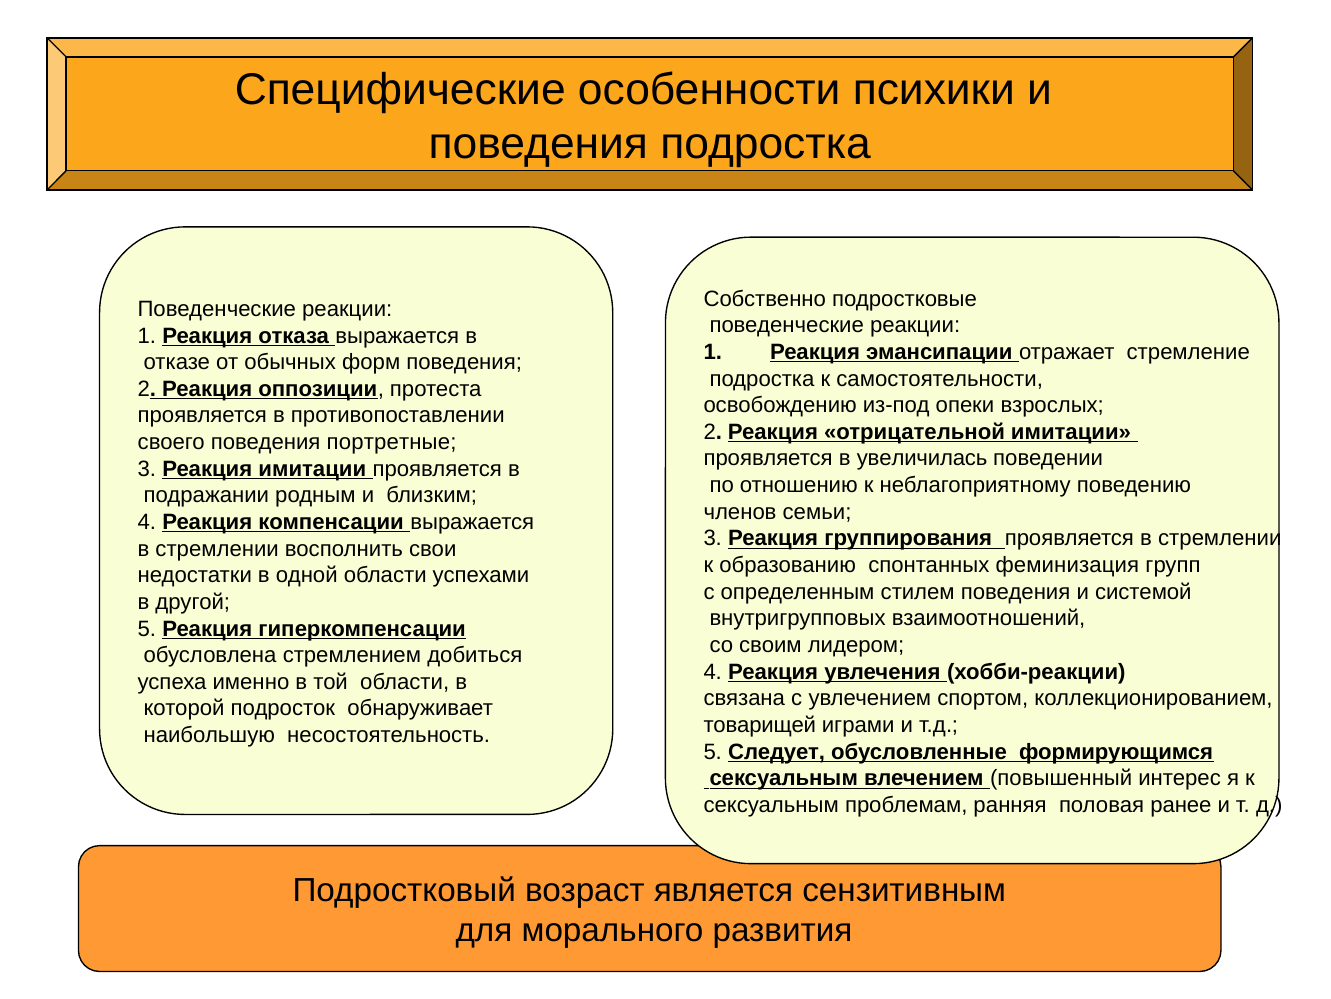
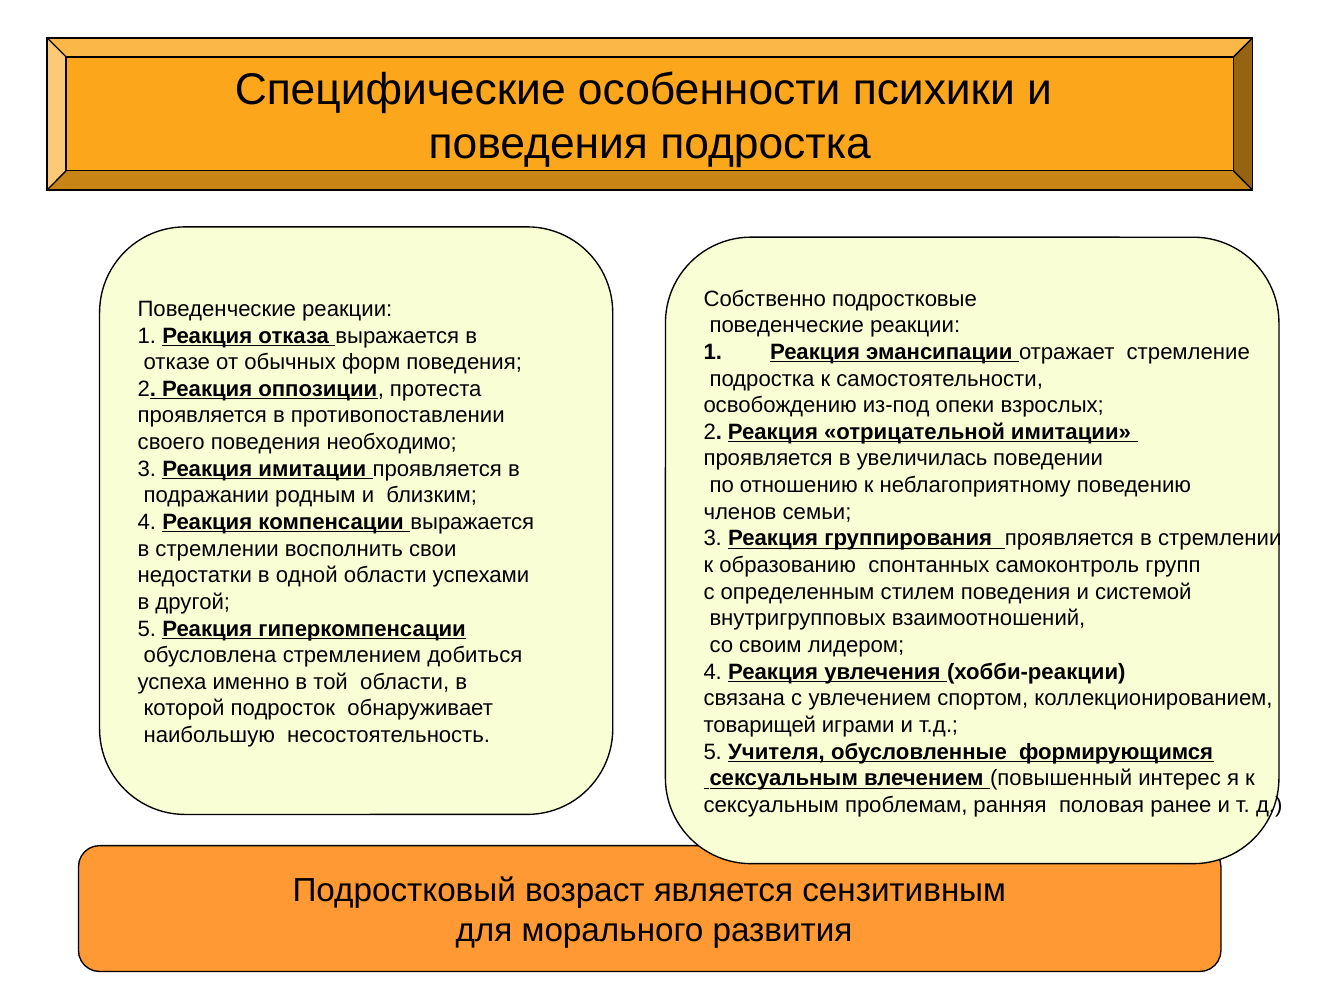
портретные: портретные -> необходимо
феминизация: феминизация -> самоконтроль
Следует: Следует -> Учителя
